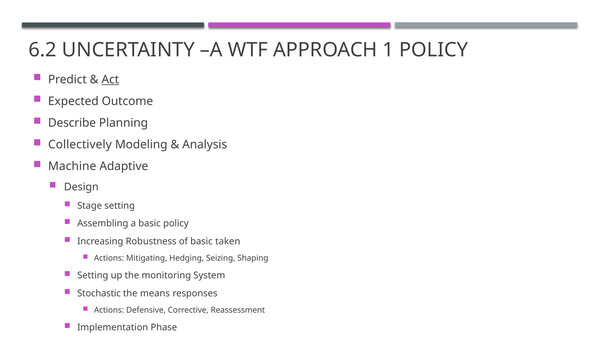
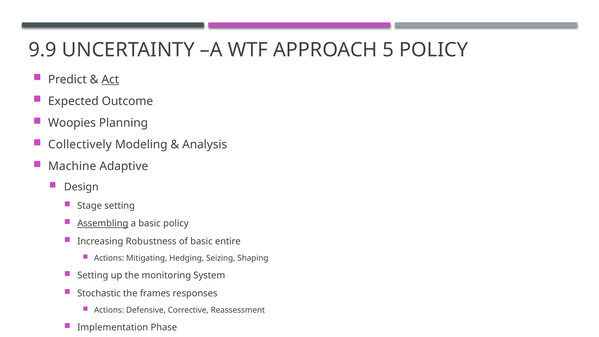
6.2: 6.2 -> 9.9
1: 1 -> 5
Describe: Describe -> Woopies
Assembling underline: none -> present
taken: taken -> entire
means: means -> frames
